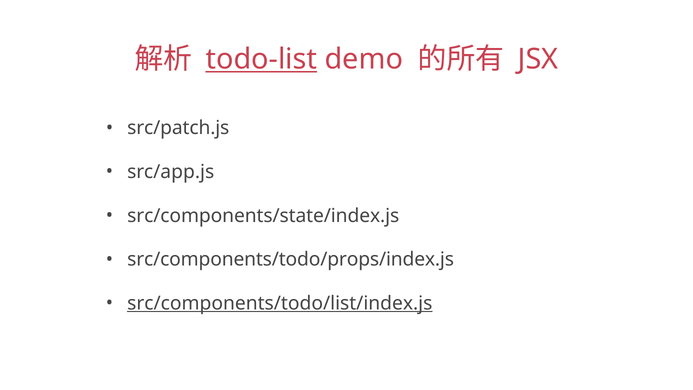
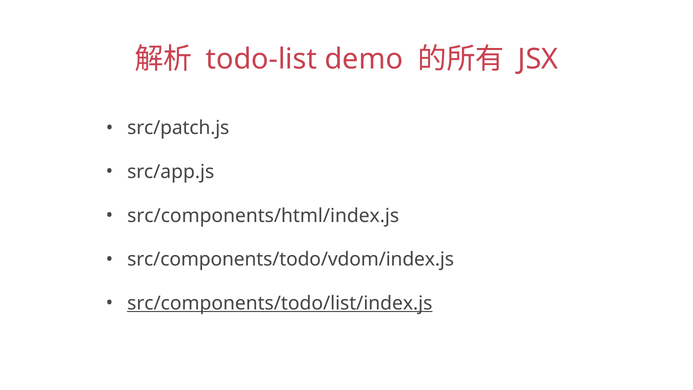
todo-list underline: present -> none
src/components/state/index.js: src/components/state/index.js -> src/components/html/index.js
src/components/todo/props/index.js: src/components/todo/props/index.js -> src/components/todo/vdom/index.js
